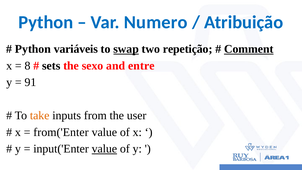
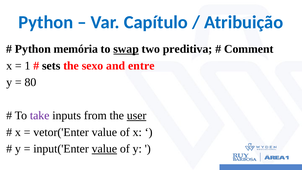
Numero: Numero -> Capítulo
variáveis: variáveis -> memória
repetição: repetição -> preditiva
Comment underline: present -> none
8: 8 -> 1
91: 91 -> 80
take colour: orange -> purple
user underline: none -> present
from('Enter: from('Enter -> vetor('Enter
